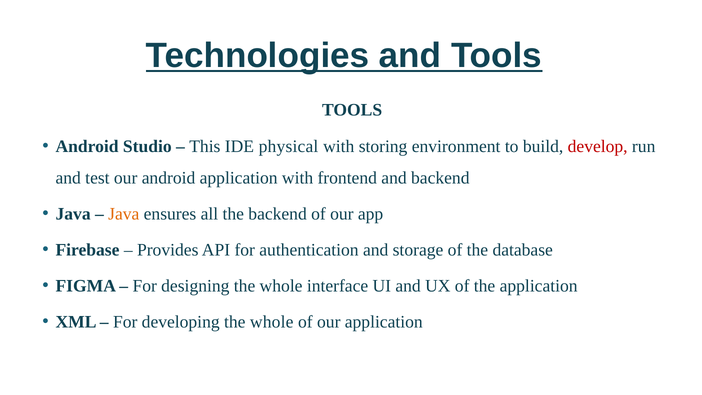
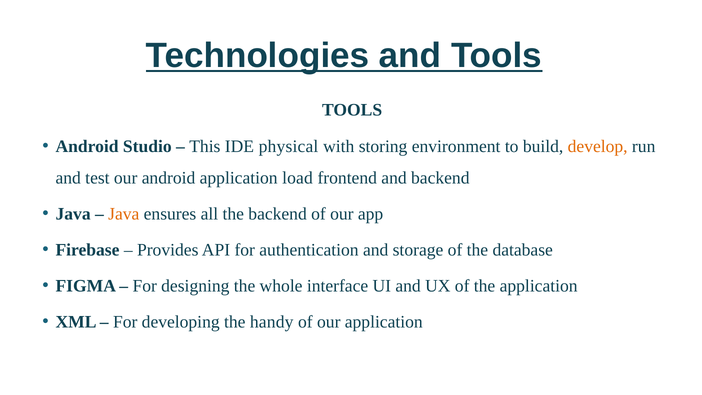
develop colour: red -> orange
application with: with -> load
developing the whole: whole -> handy
